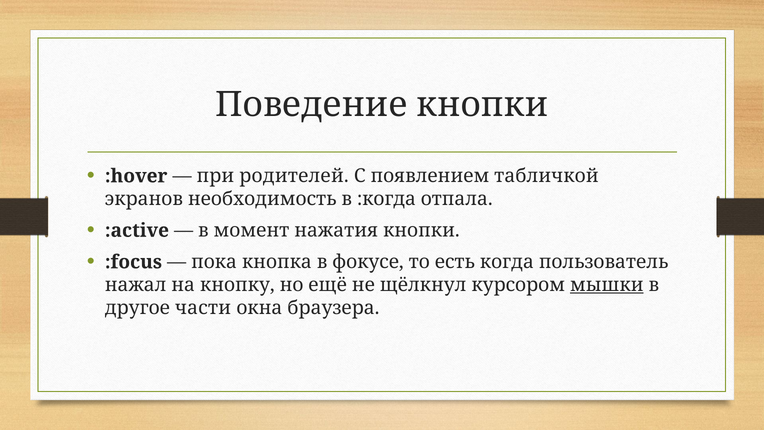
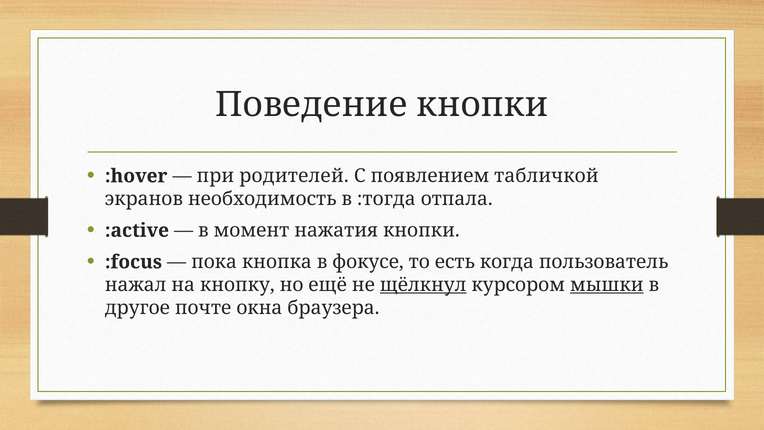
:когда: :когда -> :тогда
щёлкнул underline: none -> present
части: части -> почте
